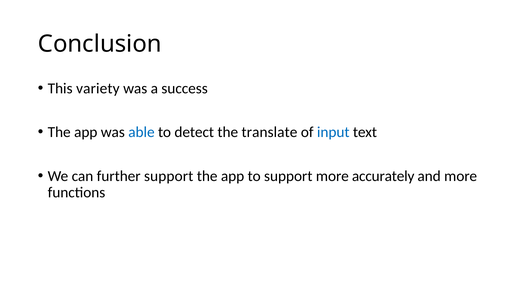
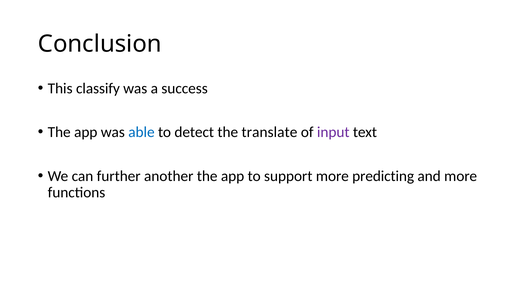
variety: variety -> classify
input colour: blue -> purple
further support: support -> another
accurately: accurately -> predicting
